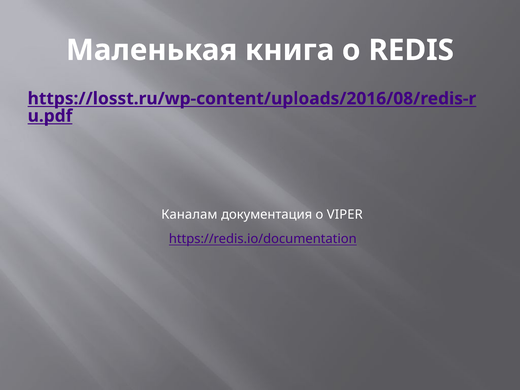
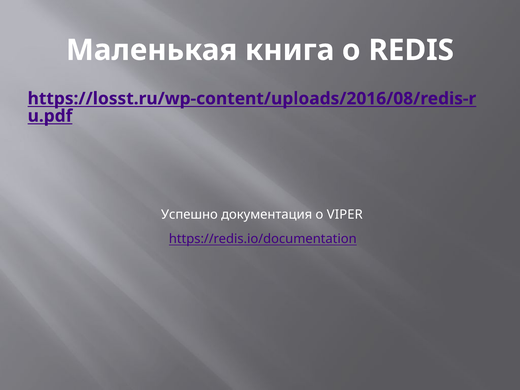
Каналам: Каналам -> Успешно
